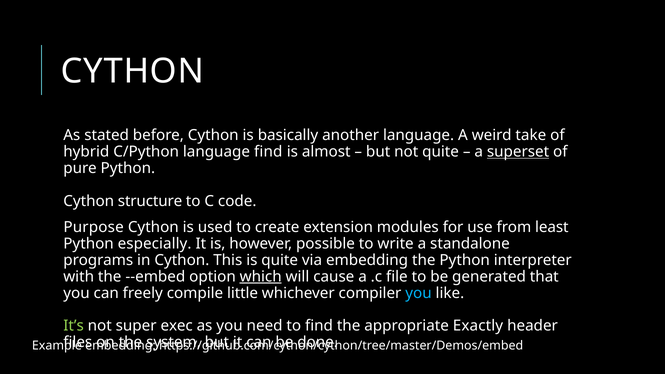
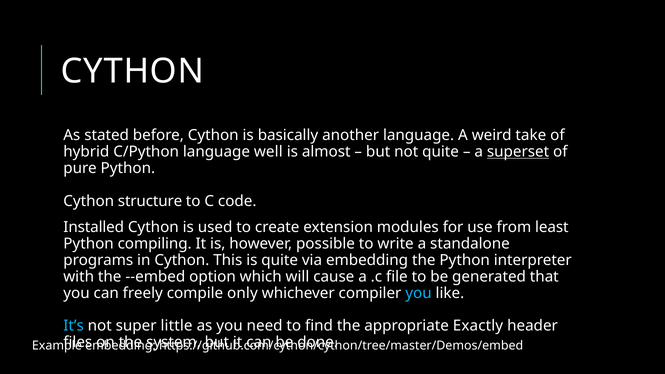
language find: find -> well
Purpose: Purpose -> Installed
especially: especially -> compiling
which underline: present -> none
little: little -> only
It’s colour: light green -> light blue
exec: exec -> little
